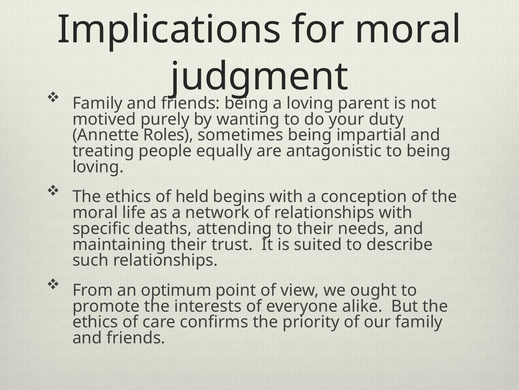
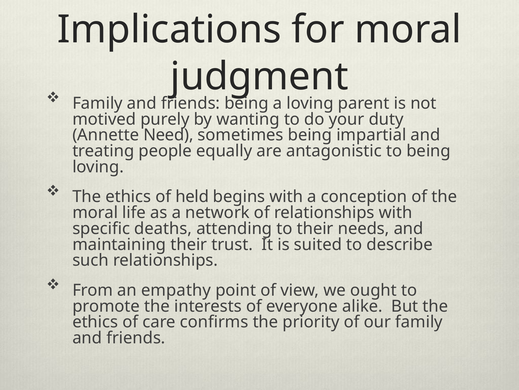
Roles: Roles -> Need
optimum: optimum -> empathy
